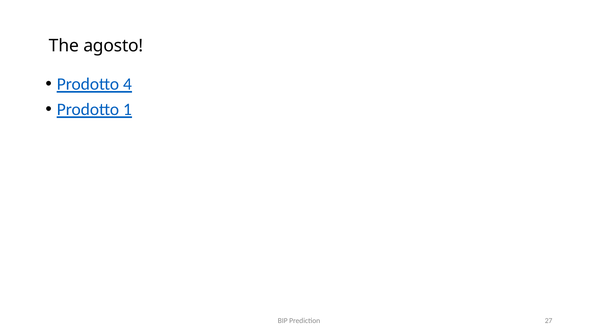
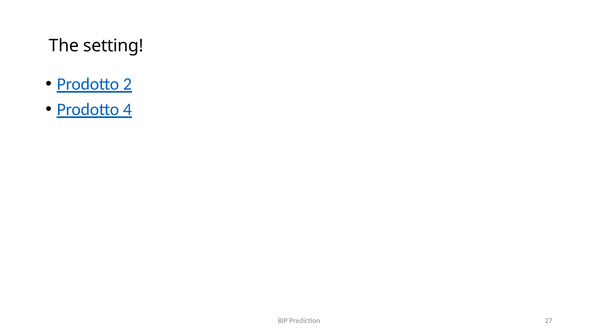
agosto: agosto -> setting
4: 4 -> 2
1: 1 -> 4
